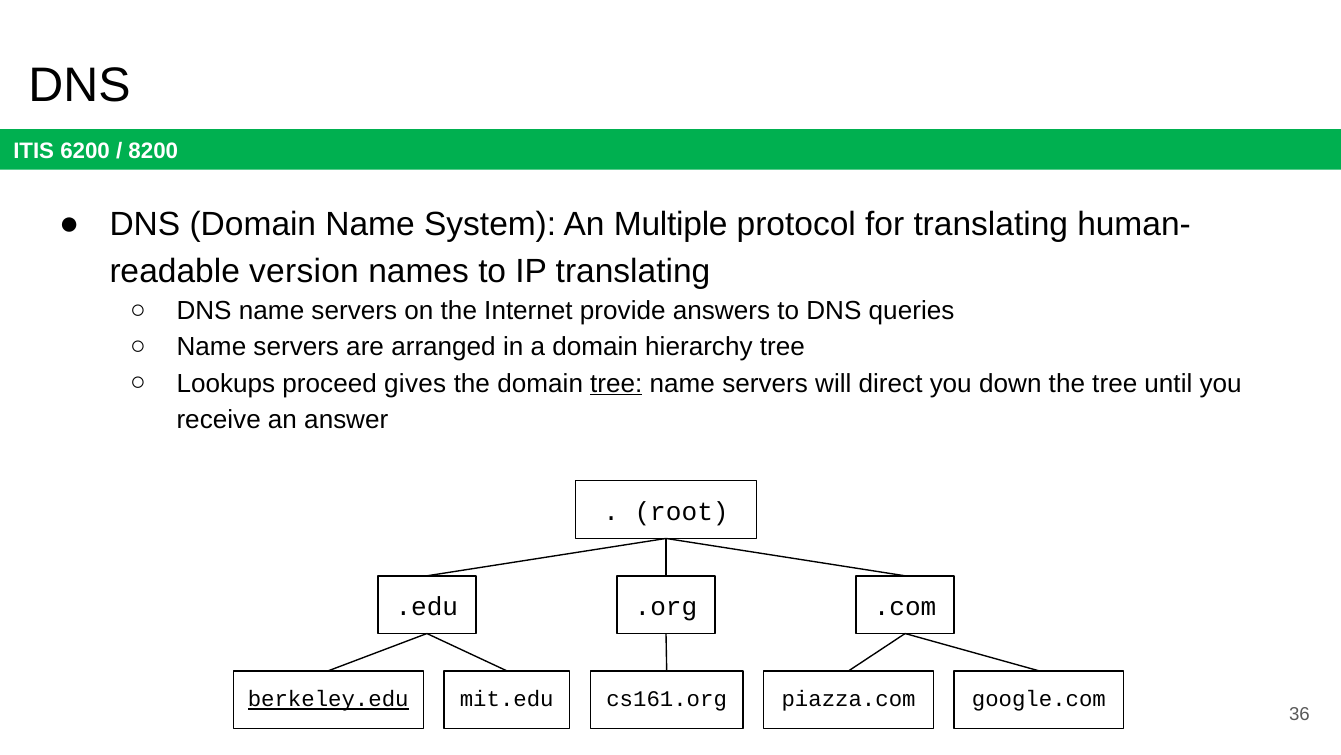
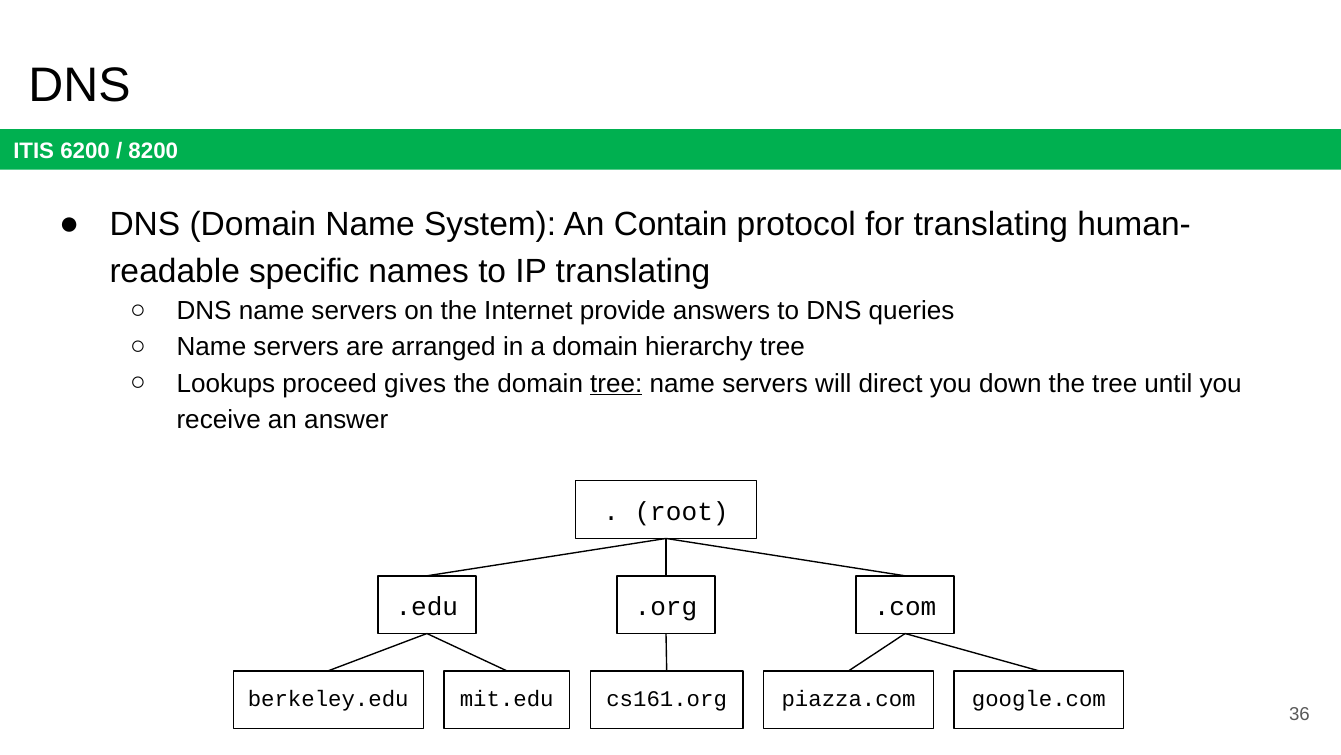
Multiple: Multiple -> Contain
version: version -> specific
berkeley.edu underline: present -> none
